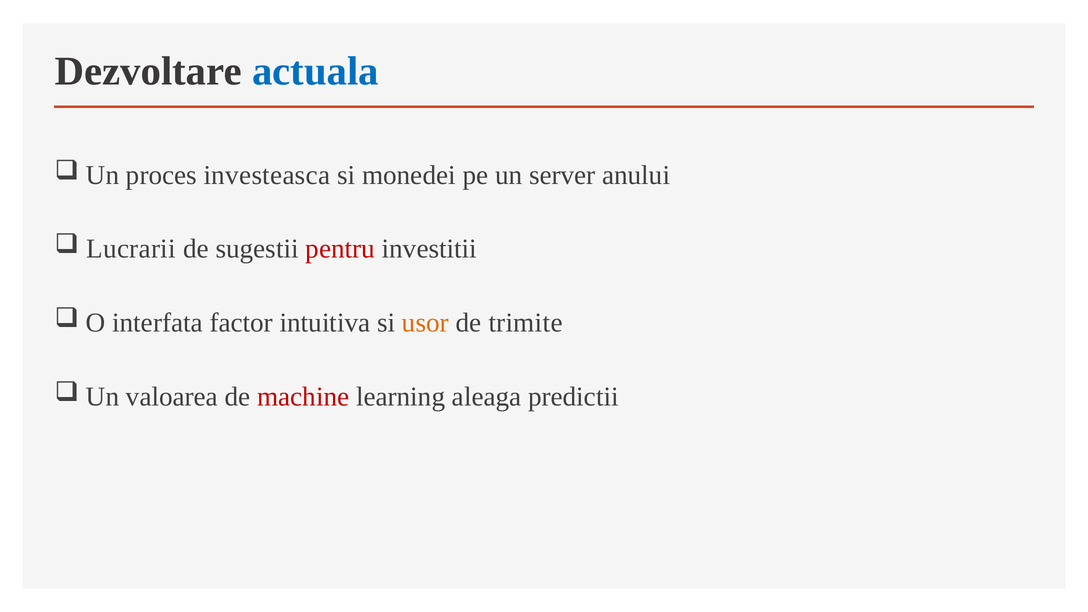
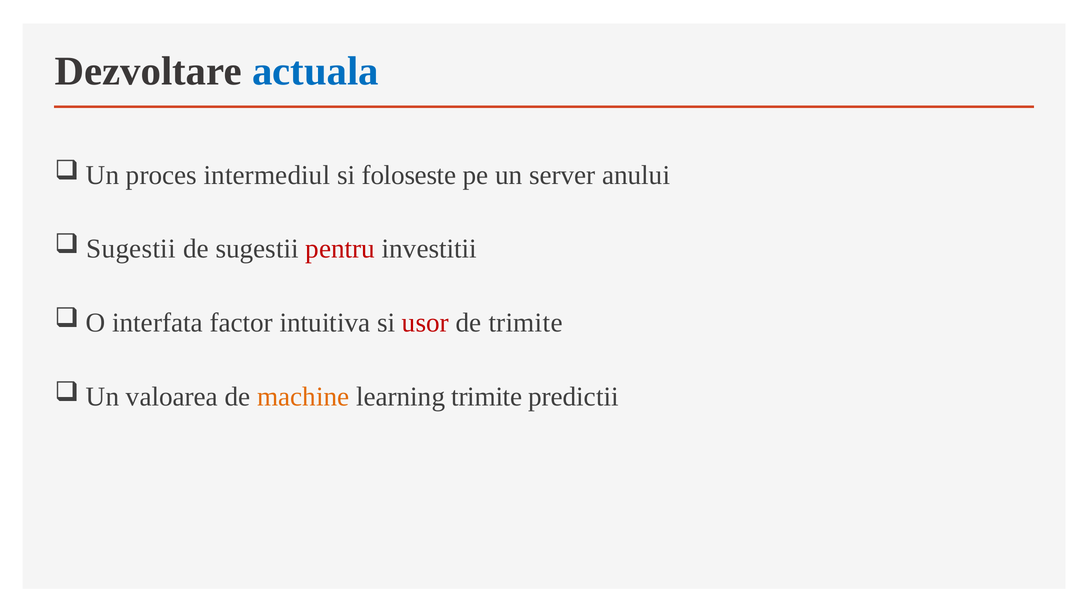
investeasca: investeasca -> intermediul
monedei: monedei -> foloseste
Lucrarii at (131, 249): Lucrarii -> Sugestii
usor colour: orange -> red
machine colour: red -> orange
learning aleaga: aleaga -> trimite
